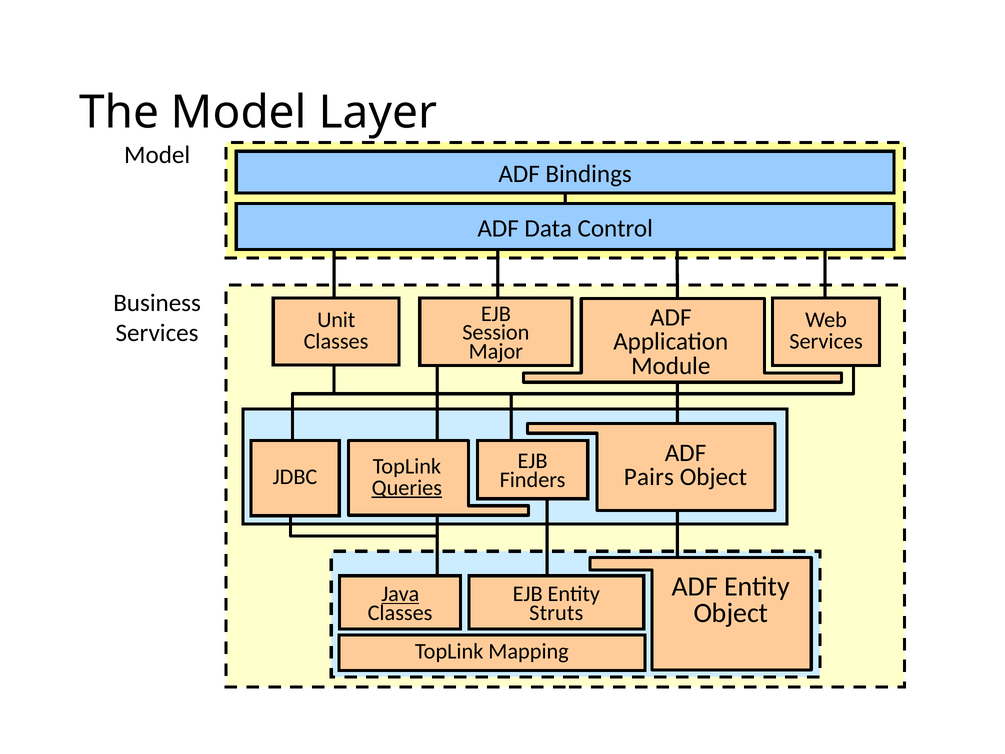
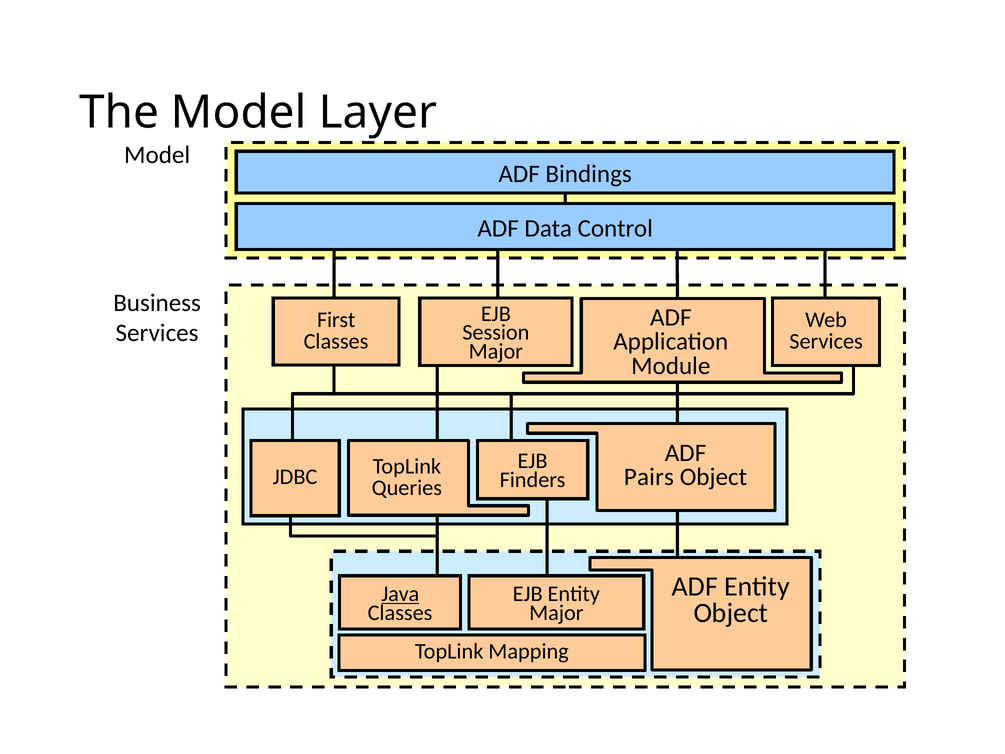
Unit: Unit -> First
Queries underline: present -> none
Struts at (556, 612): Struts -> Major
